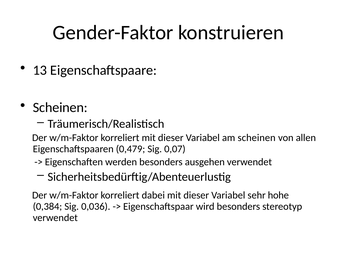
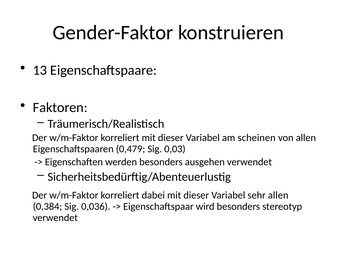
Scheinen at (60, 107): Scheinen -> Faktoren
0,07: 0,07 -> 0,03
sehr hohe: hohe -> allen
